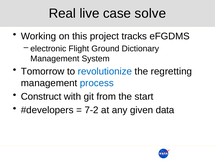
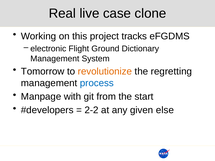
solve: solve -> clone
revolutionize colour: blue -> orange
Construct: Construct -> Manpage
7-2: 7-2 -> 2-2
data: data -> else
